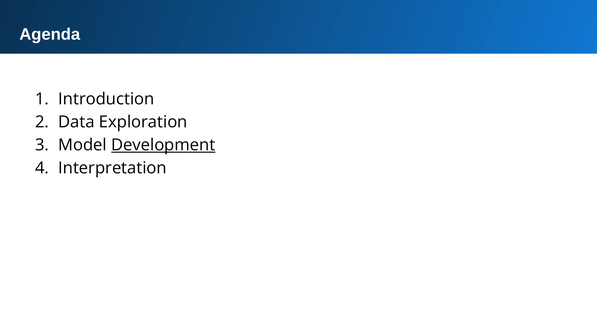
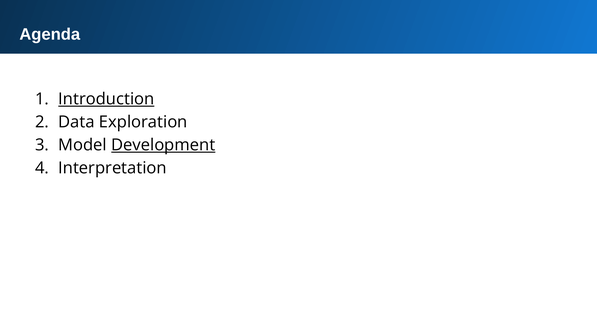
Introduction underline: none -> present
